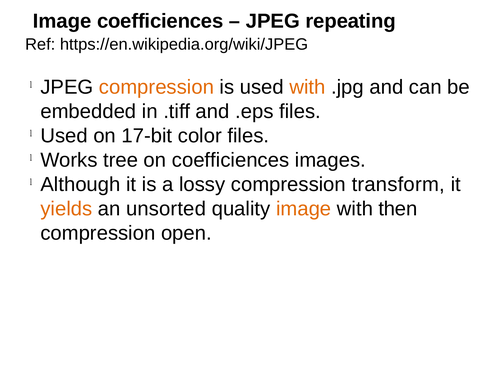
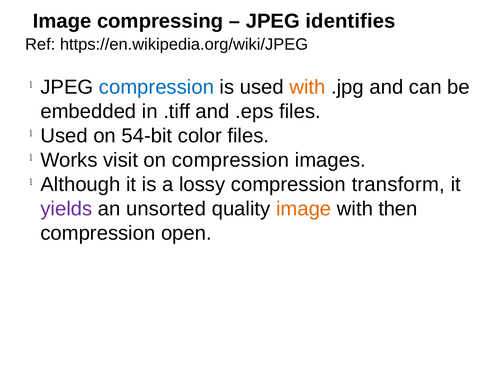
Image coefficiences: coefficiences -> compressing
repeating: repeating -> identifies
compression at (156, 87) colour: orange -> blue
17-bit: 17-bit -> 54-bit
tree: tree -> visit
on coefficiences: coefficiences -> compression
yields colour: orange -> purple
